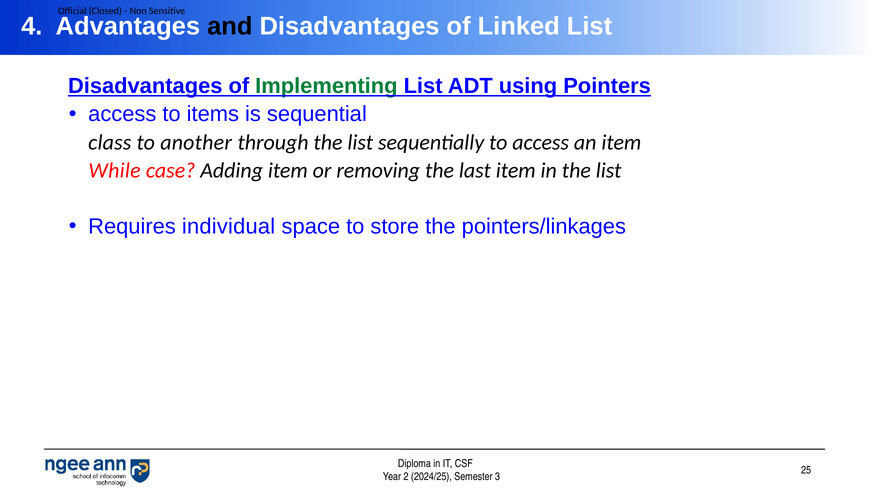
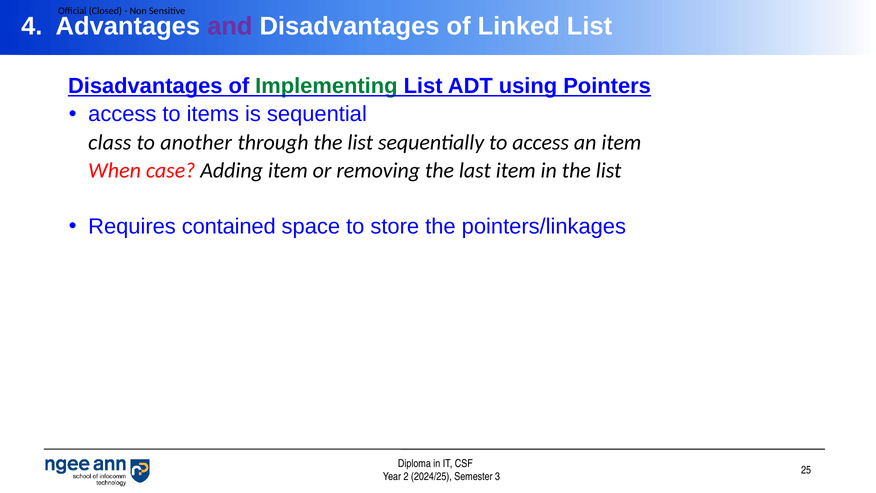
and colour: black -> purple
While: While -> When
individual: individual -> contained
